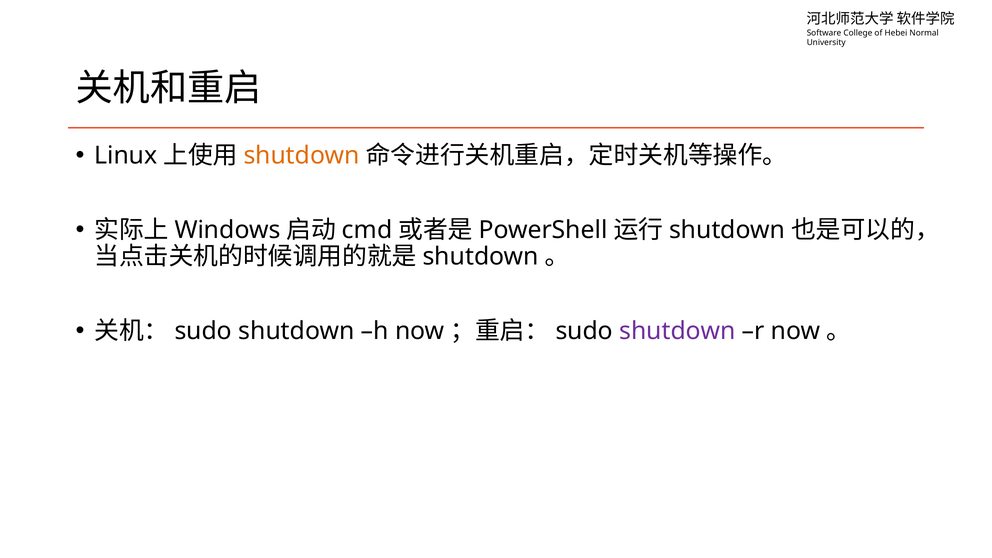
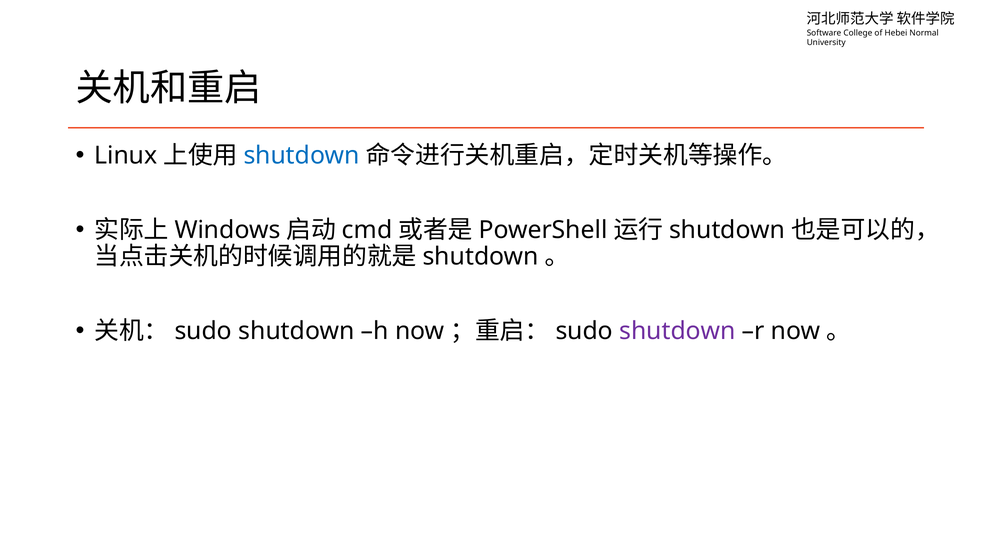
shutdown at (302, 156) colour: orange -> blue
